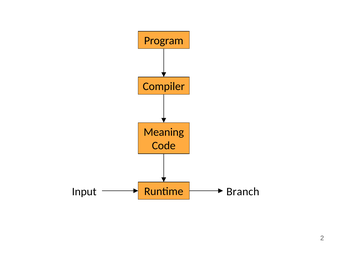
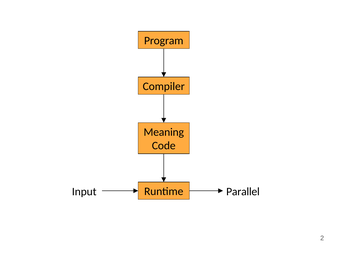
Branch: Branch -> Parallel
